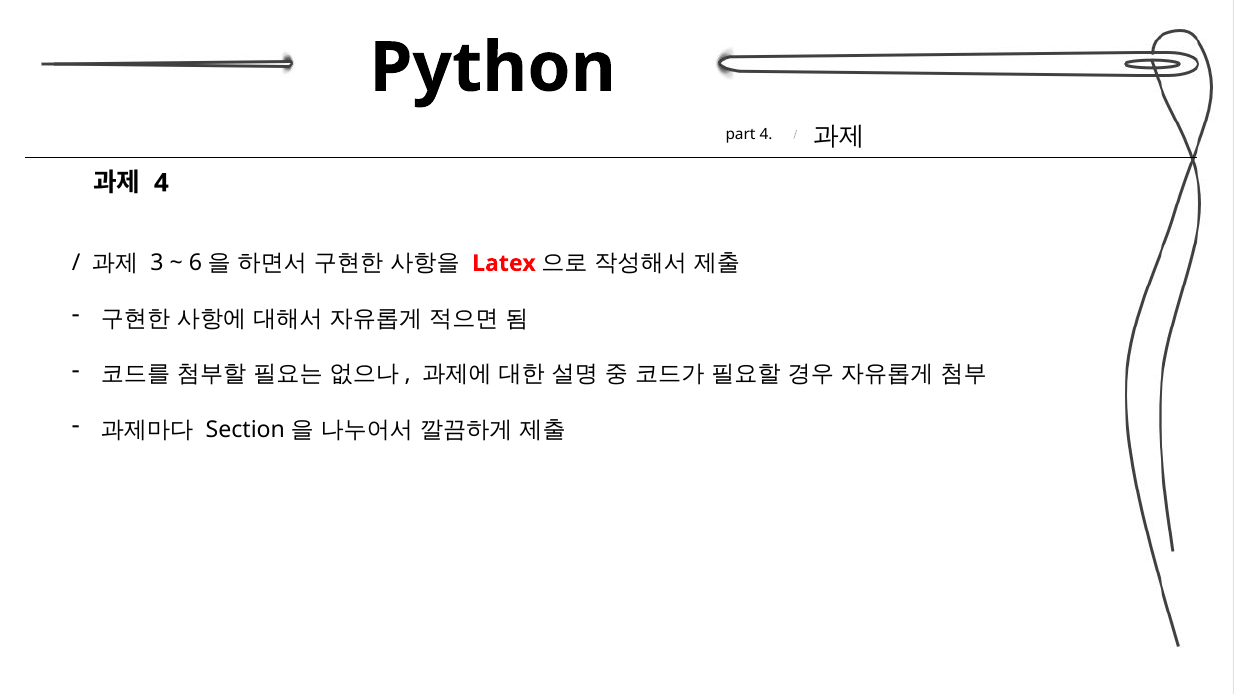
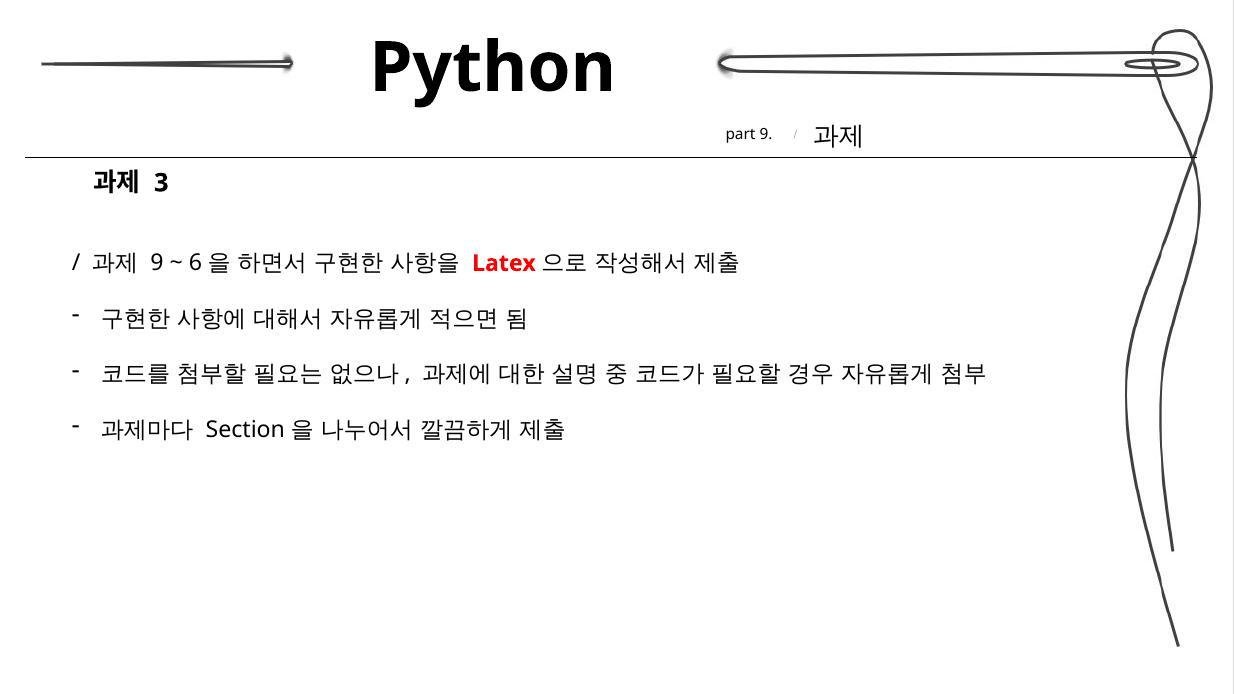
part 4: 4 -> 9
4 at (161, 183): 4 -> 3
3 at (157, 263): 3 -> 9
